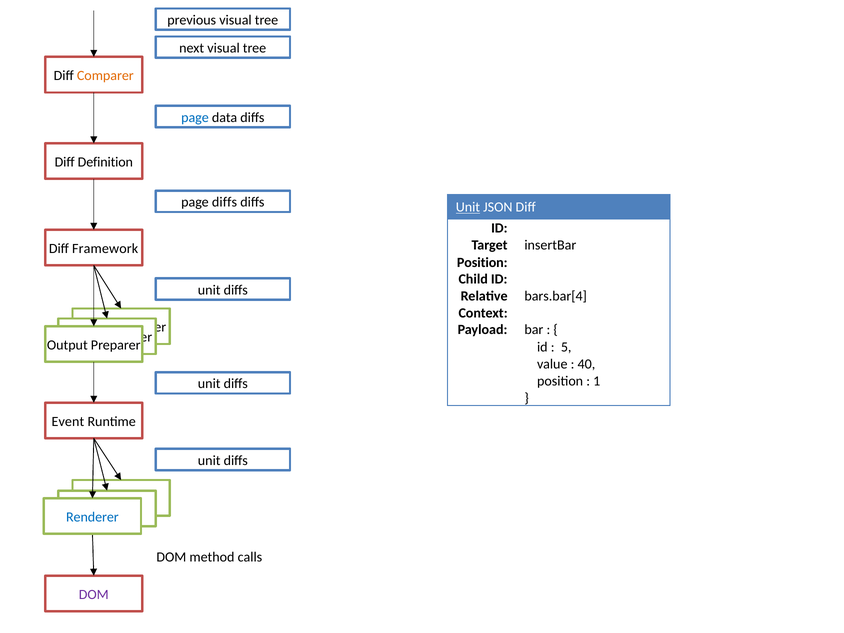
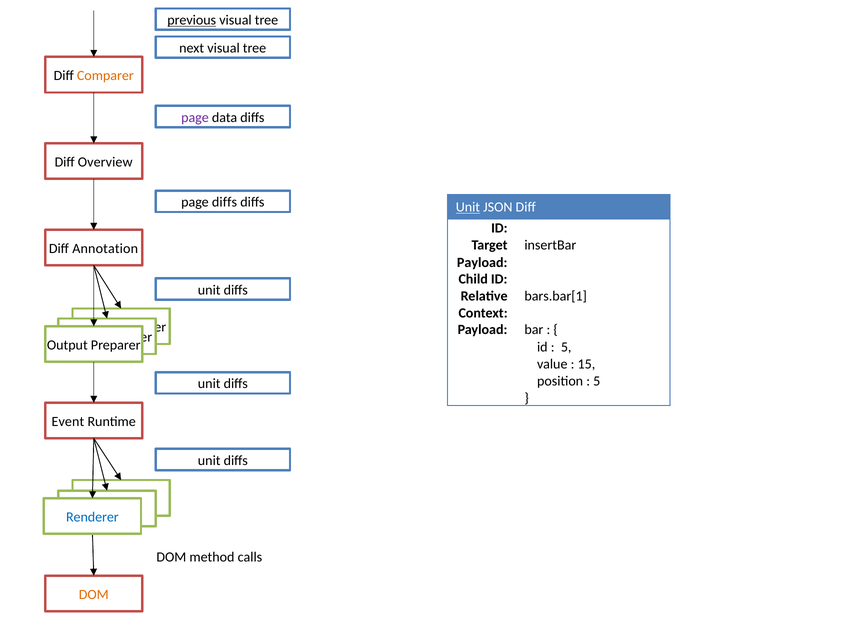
previous underline: none -> present
page at (195, 118) colour: blue -> purple
Definition: Definition -> Overview
Framework: Framework -> Annotation
Position at (482, 262): Position -> Payload
bars.bar[4: bars.bar[4 -> bars.bar[1
40: 40 -> 15
1 at (597, 381): 1 -> 5
DOM at (94, 594) colour: purple -> orange
